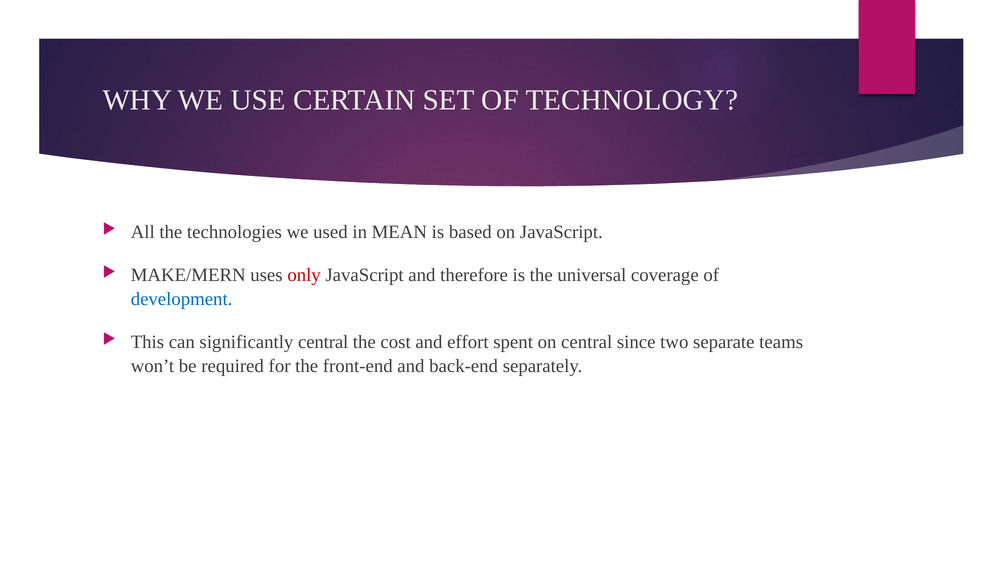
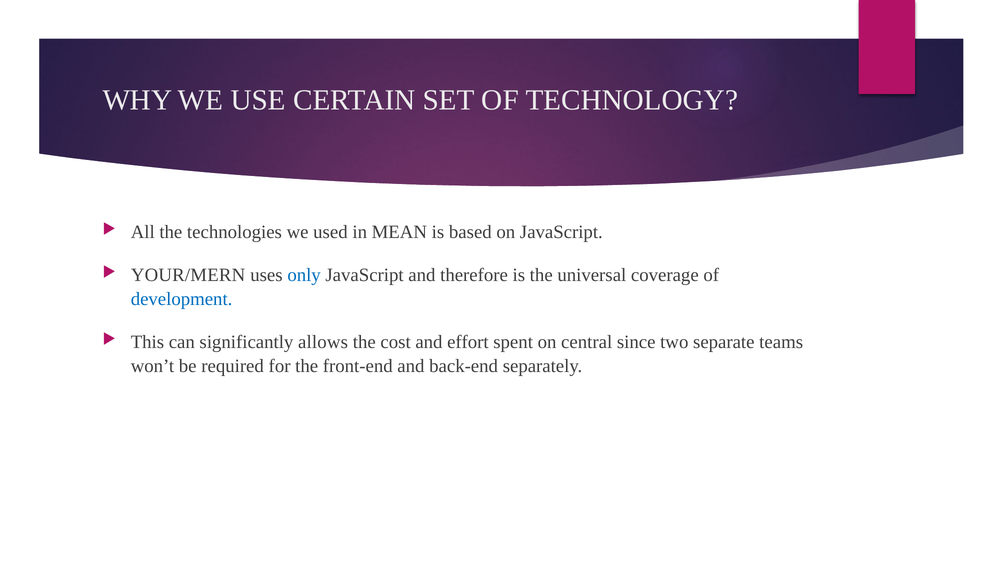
MAKE/MERN: MAKE/MERN -> YOUR/MERN
only colour: red -> blue
significantly central: central -> allows
